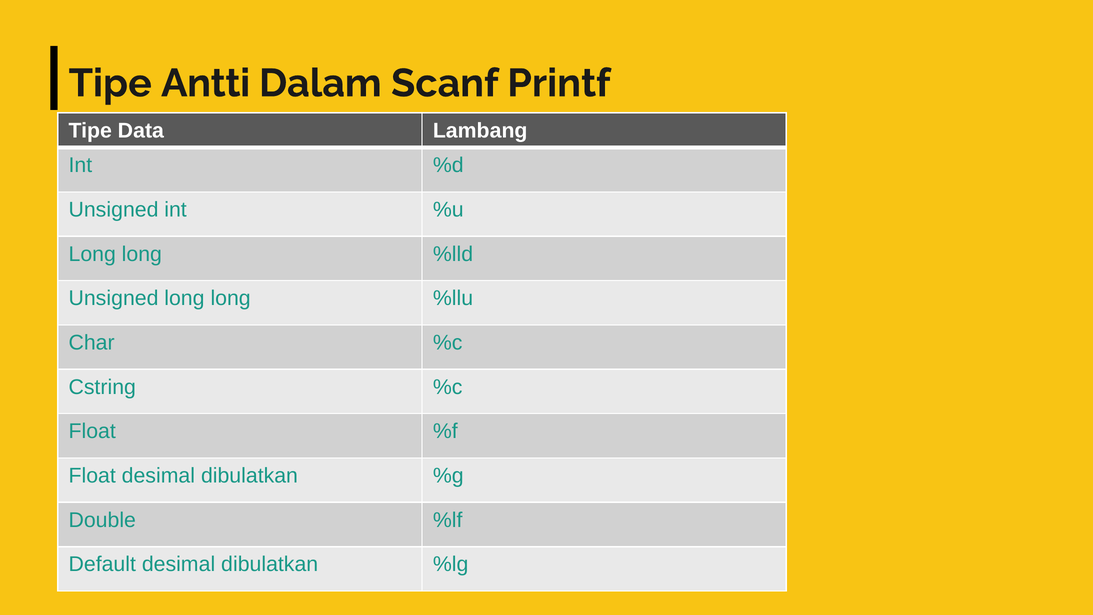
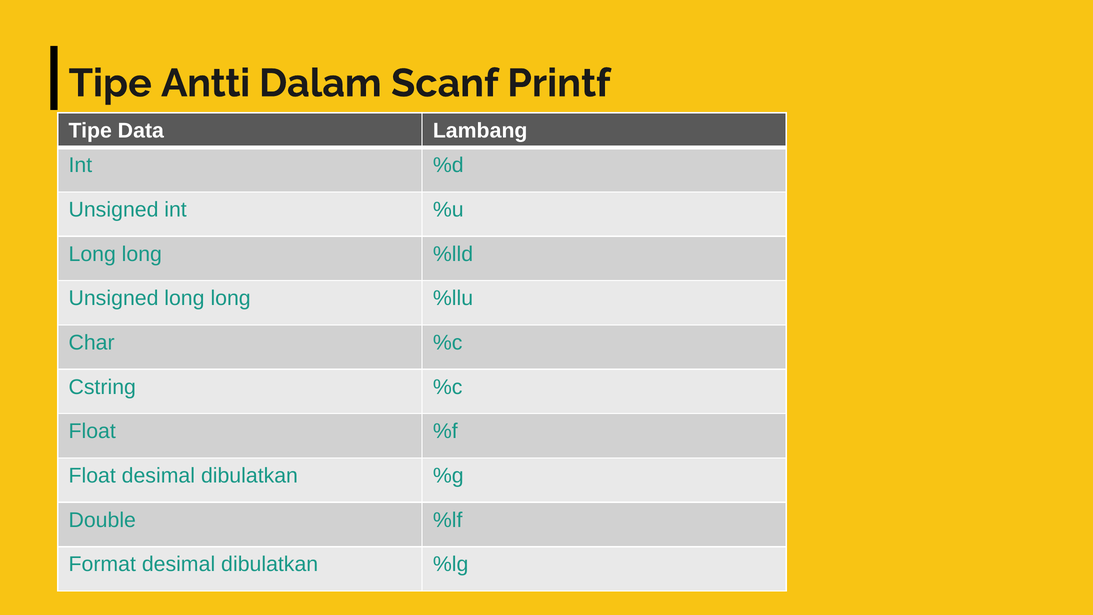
Default: Default -> Format
